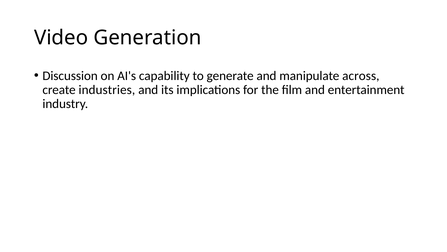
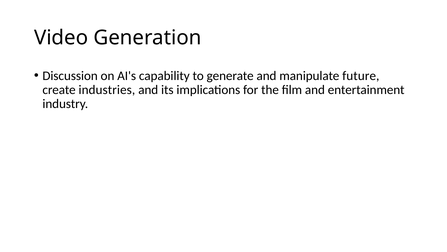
across: across -> future
